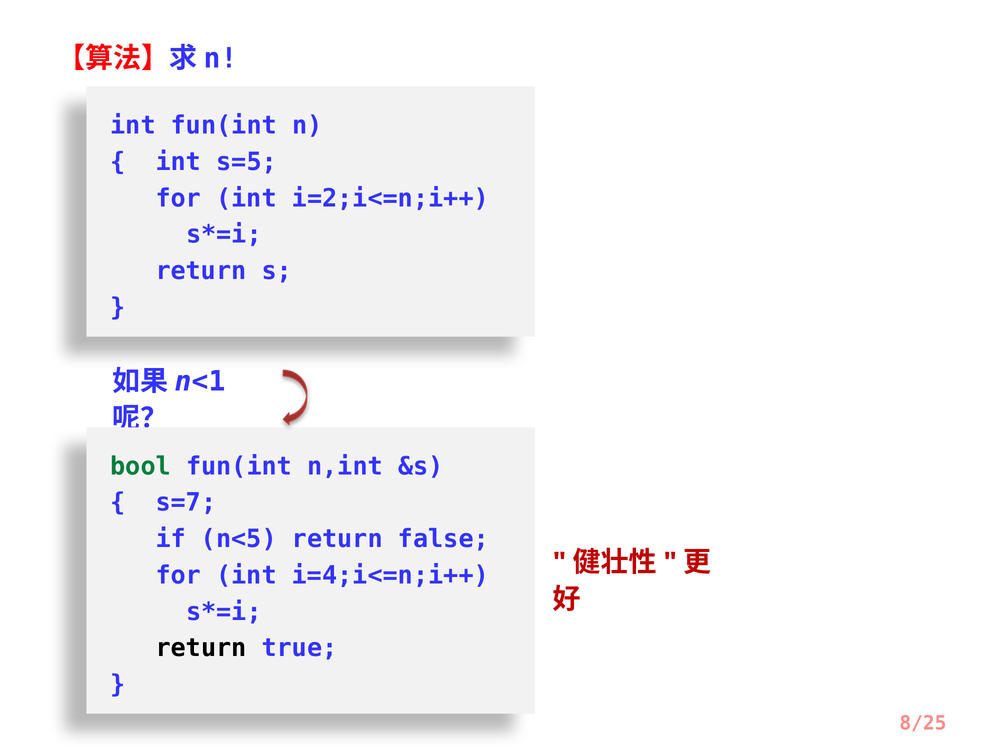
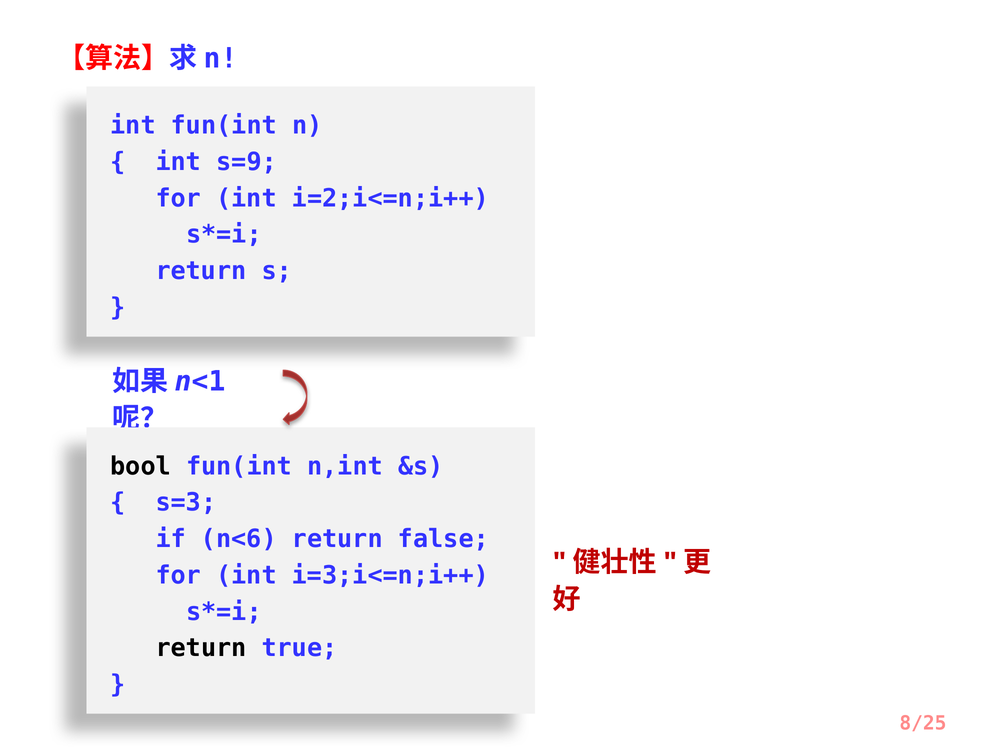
s=5: s=5 -> s=9
bool colour: green -> black
s=7: s=7 -> s=3
n<5: n<5 -> n<6
i=4;i<=n;i++: i=4;i<=n;i++ -> i=3;i<=n;i++
